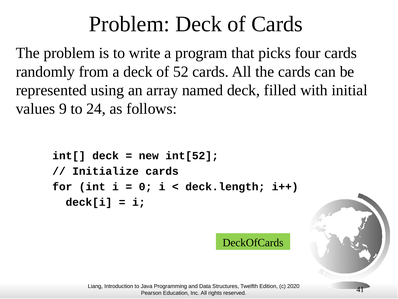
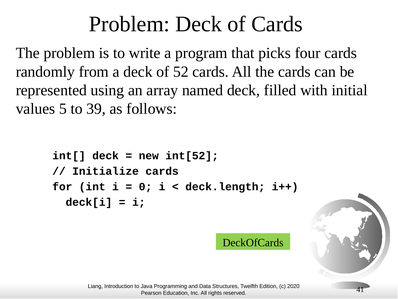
9: 9 -> 5
24: 24 -> 39
